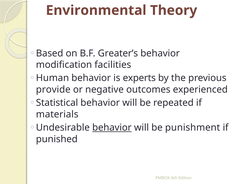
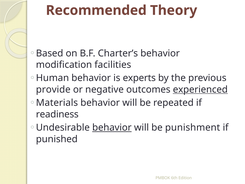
Environmental: Environmental -> Recommended
Greater’s: Greater’s -> Charter’s
experienced underline: none -> present
Statistical: Statistical -> Materials
materials: materials -> readiness
